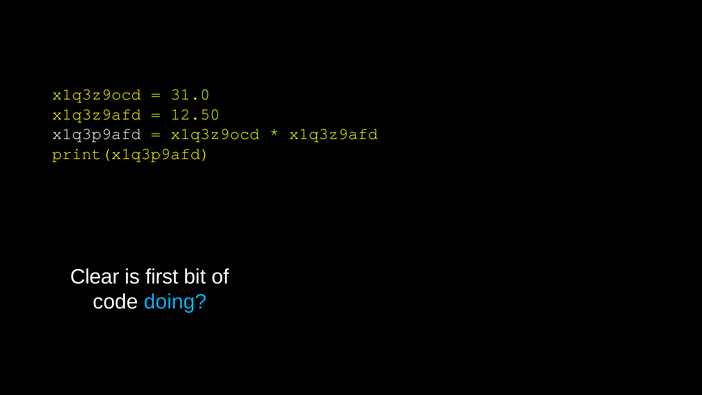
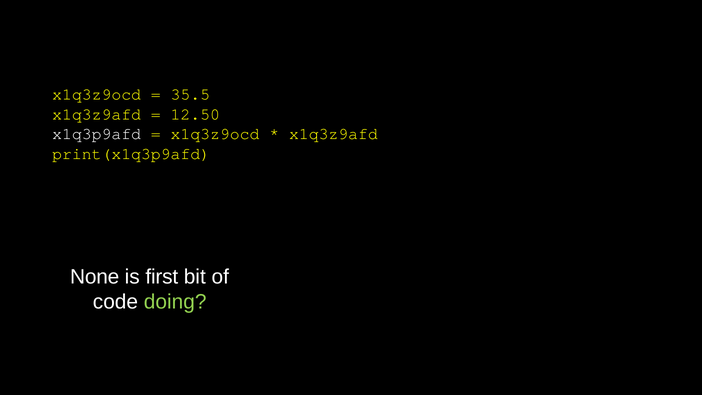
31.0: 31.0 -> 35.5
Clear: Clear -> None
doing colour: light blue -> light green
